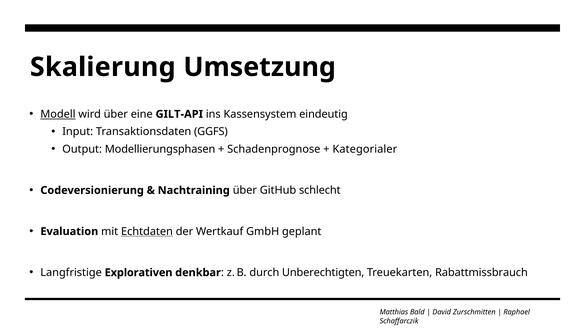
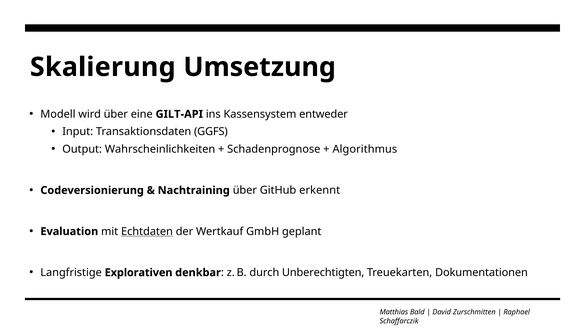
Modell underline: present -> none
eindeutig: eindeutig -> entweder
Modellierungsphasen: Modellierungsphasen -> Wahrscheinlichkeiten
Kategorialer: Kategorialer -> Algorithmus
schlecht: schlecht -> erkennt
Rabattmissbrauch: Rabattmissbrauch -> Dokumentationen
